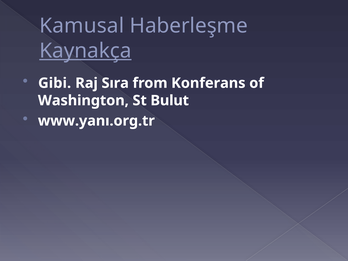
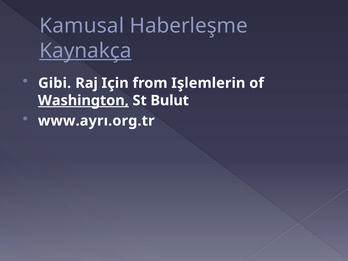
Sıra: Sıra -> Için
Konferans: Konferans -> Işlemlerin
Washington underline: none -> present
www.yanı.org.tr: www.yanı.org.tr -> www.ayrı.org.tr
